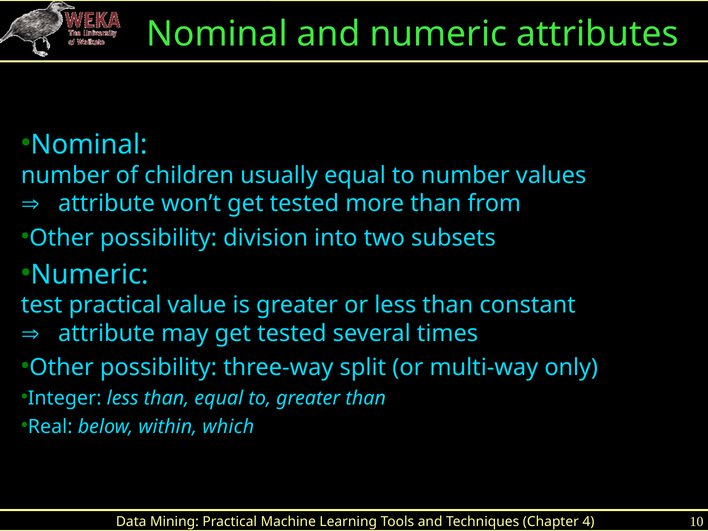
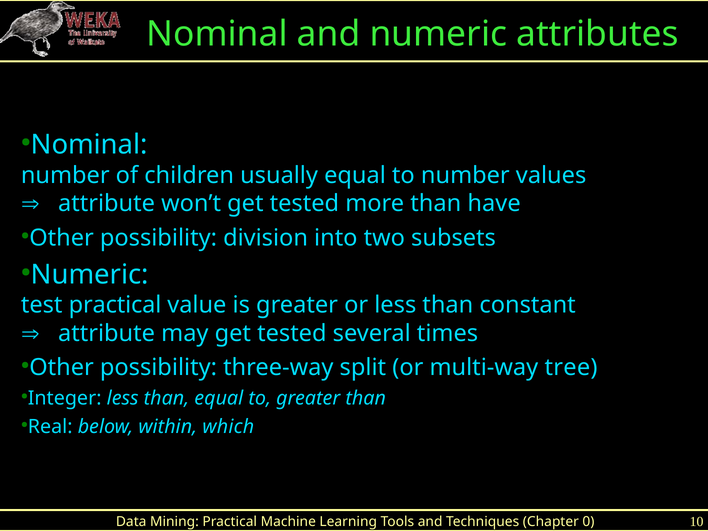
from: from -> have
only: only -> tree
4: 4 -> 0
